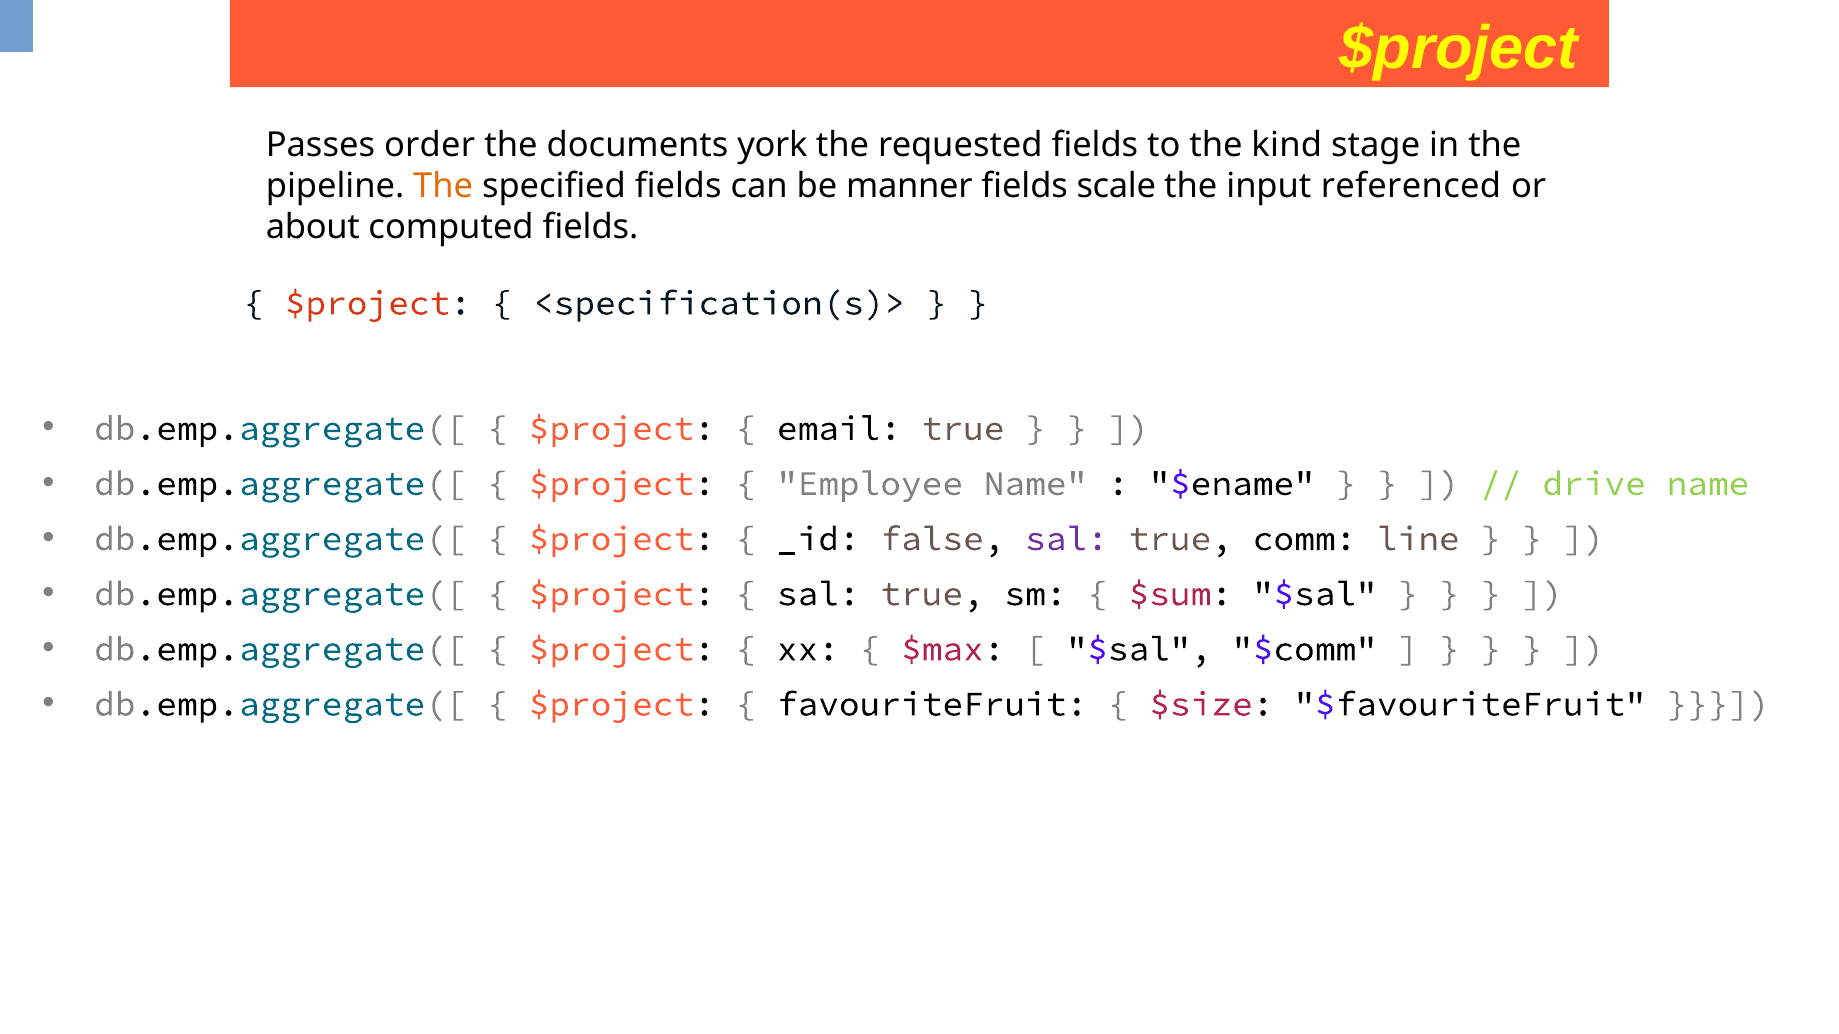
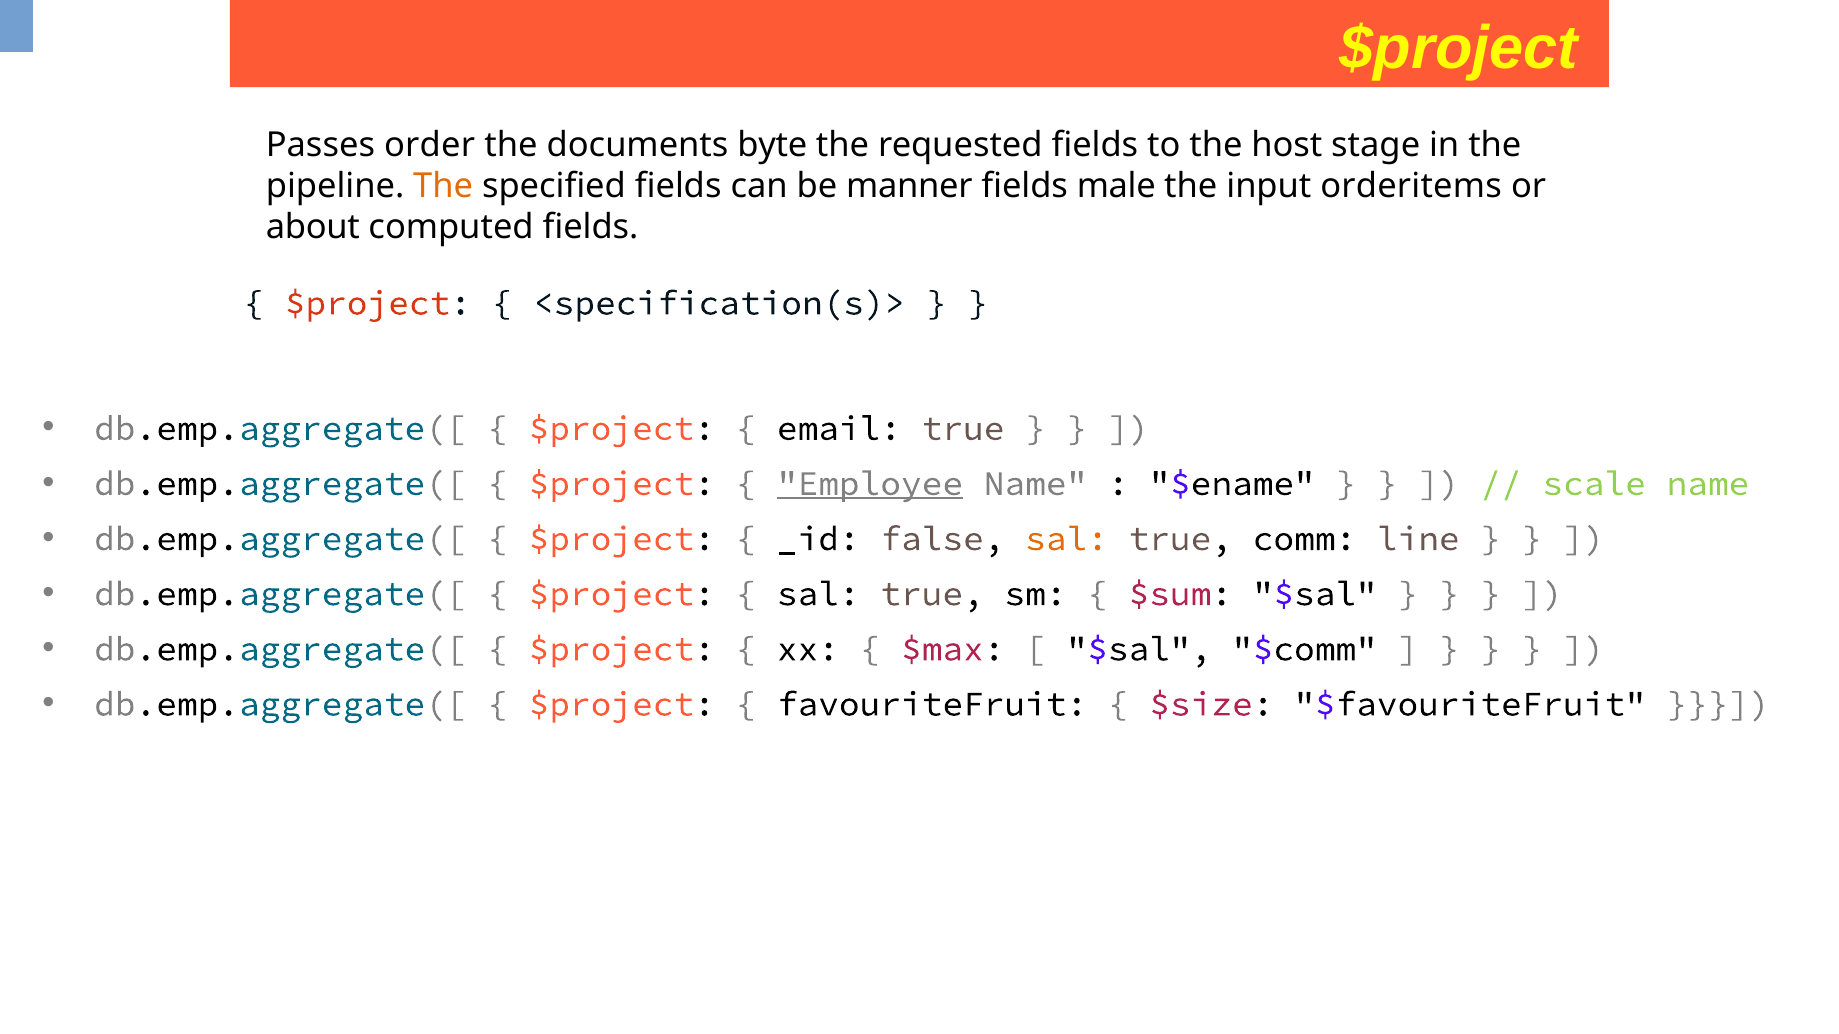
york: york -> byte
kind: kind -> host
scale: scale -> male
referenced: referenced -> orderitems
Employee underline: none -> present
drive: drive -> scale
sal at (1067, 539) colour: purple -> orange
